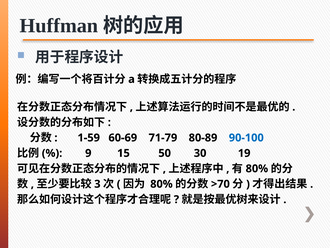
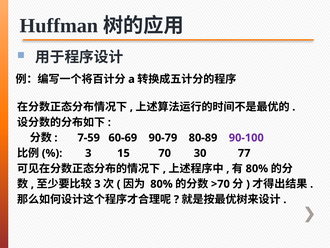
1-59: 1-59 -> 7-59
71-79: 71-79 -> 90-79
90-100 colour: blue -> purple
9 at (88, 153): 9 -> 3
50: 50 -> 70
19: 19 -> 77
